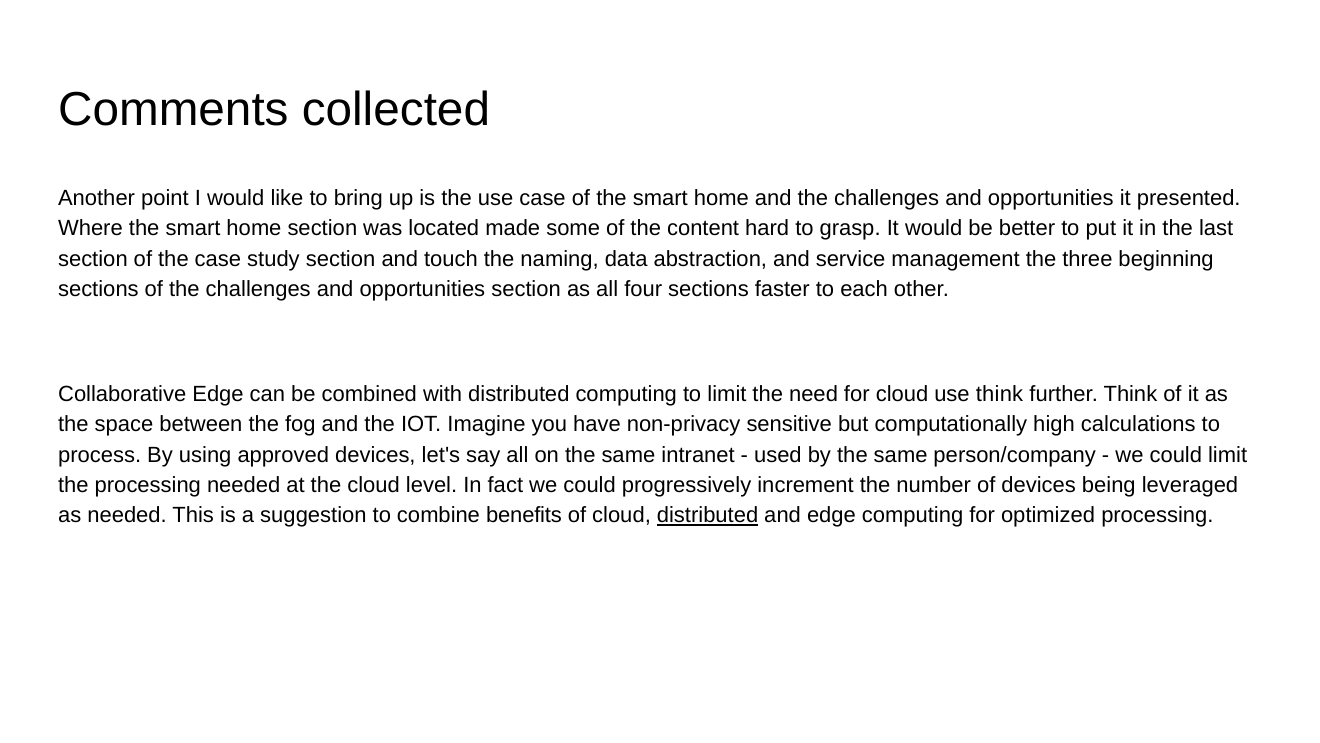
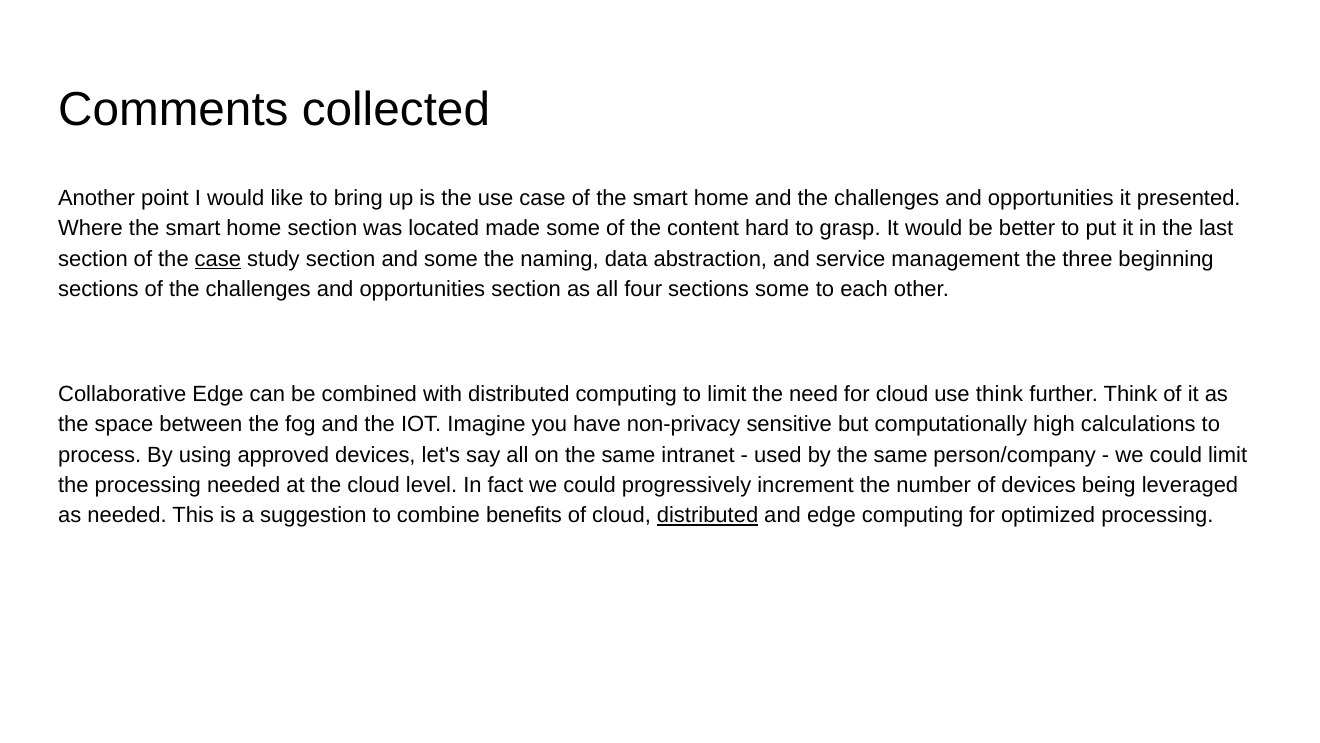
case at (218, 259) underline: none -> present
and touch: touch -> some
sections faster: faster -> some
